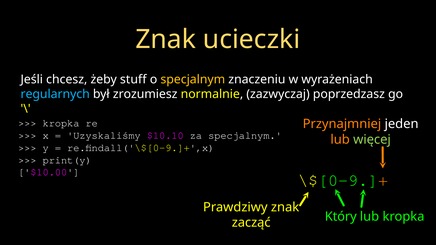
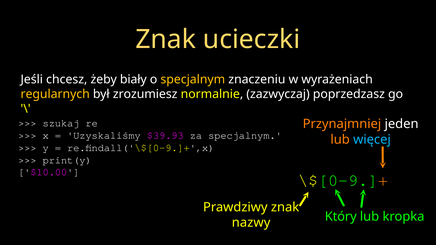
stuff: stuff -> biały
regularnych colour: light blue -> yellow
kropka at (61, 123): kropka -> szukaj
$10.10: $10.10 -> $39.93
więcej colour: light green -> light blue
zacząć: zacząć -> nazwy
